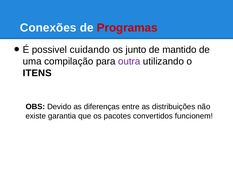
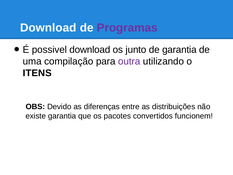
Conexões at (48, 28): Conexões -> Download
Programas colour: red -> purple
possivel cuidando: cuidando -> download
de mantido: mantido -> garantia
